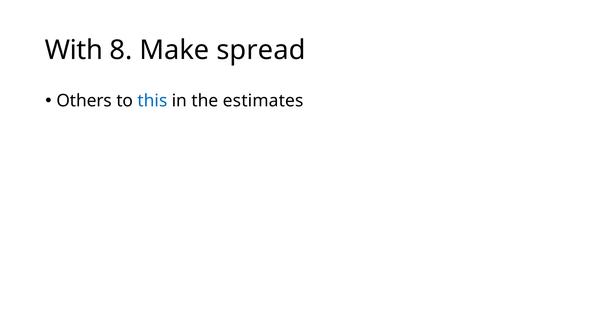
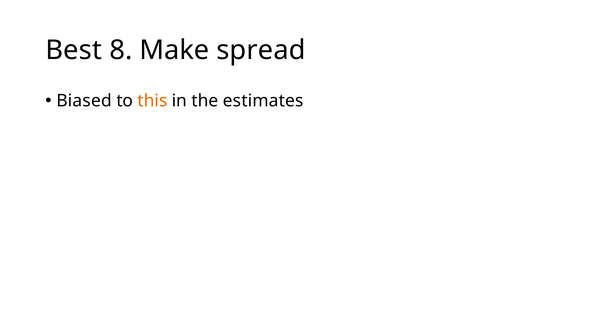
With: With -> Best
Others: Others -> Biased
this colour: blue -> orange
